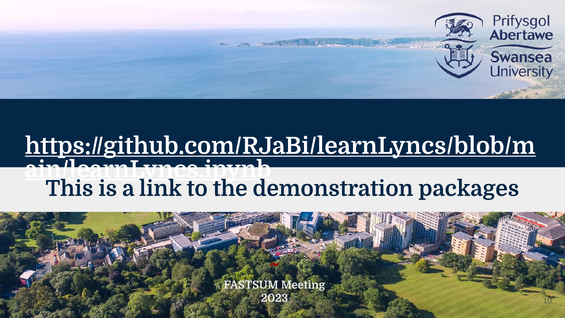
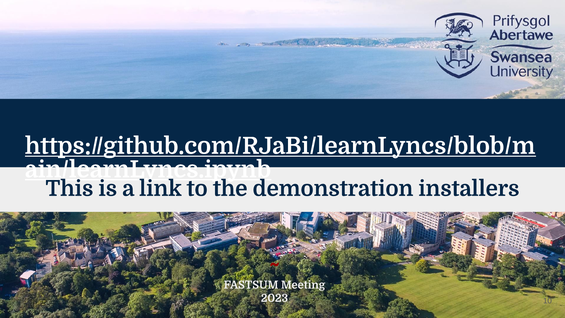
packages: packages -> installers
